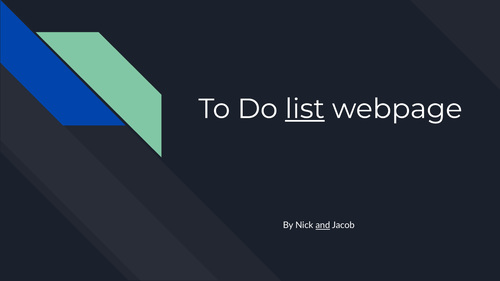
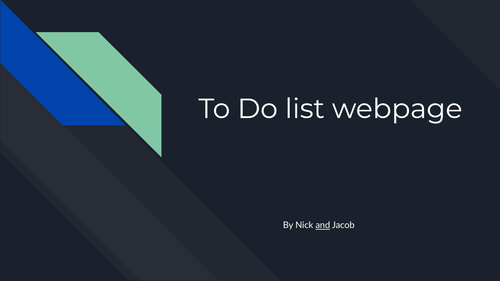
list underline: present -> none
